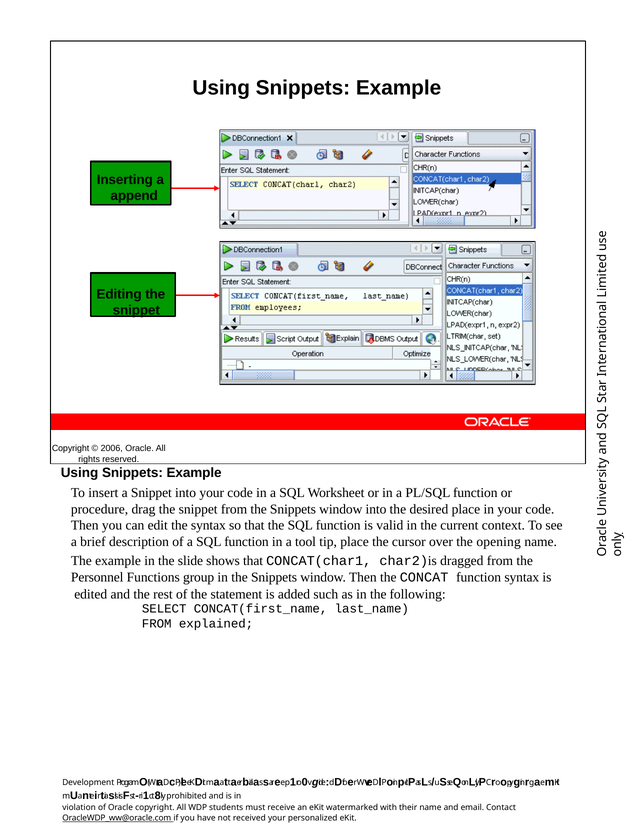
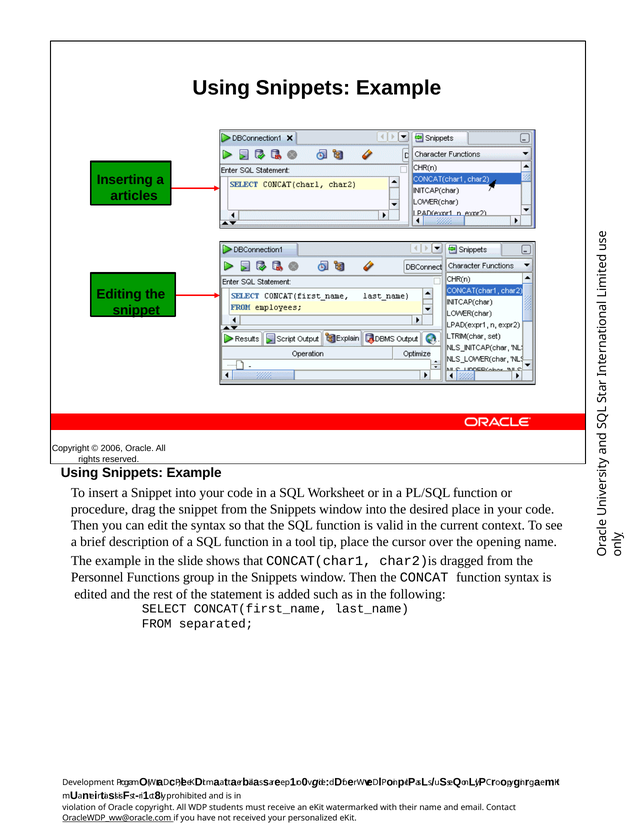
append: append -> articles
explained: explained -> separated
